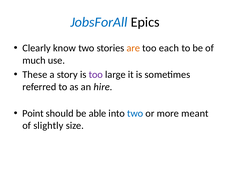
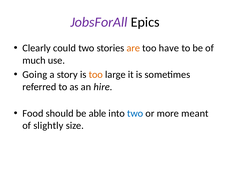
JobsForAll colour: blue -> purple
know: know -> could
each: each -> have
These: These -> Going
too at (96, 75) colour: purple -> orange
Point: Point -> Food
